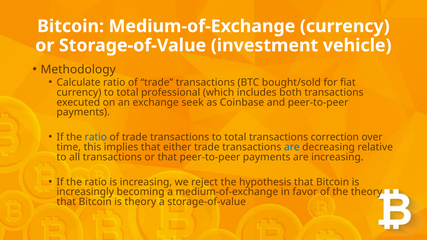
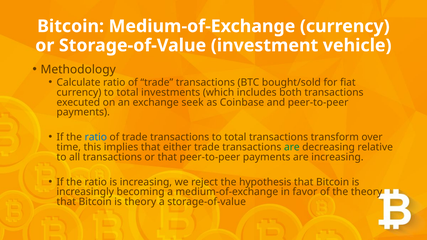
professional: professional -> investments
correction: correction -> transform
are at (292, 147) colour: blue -> green
